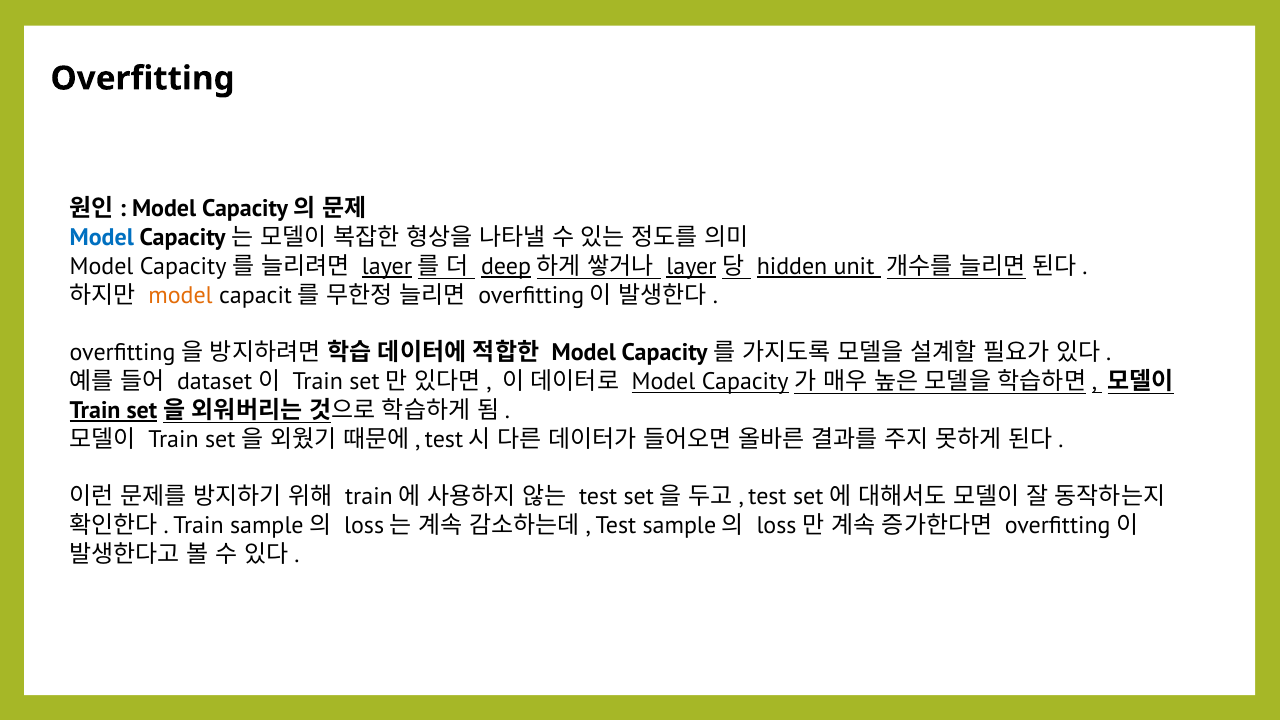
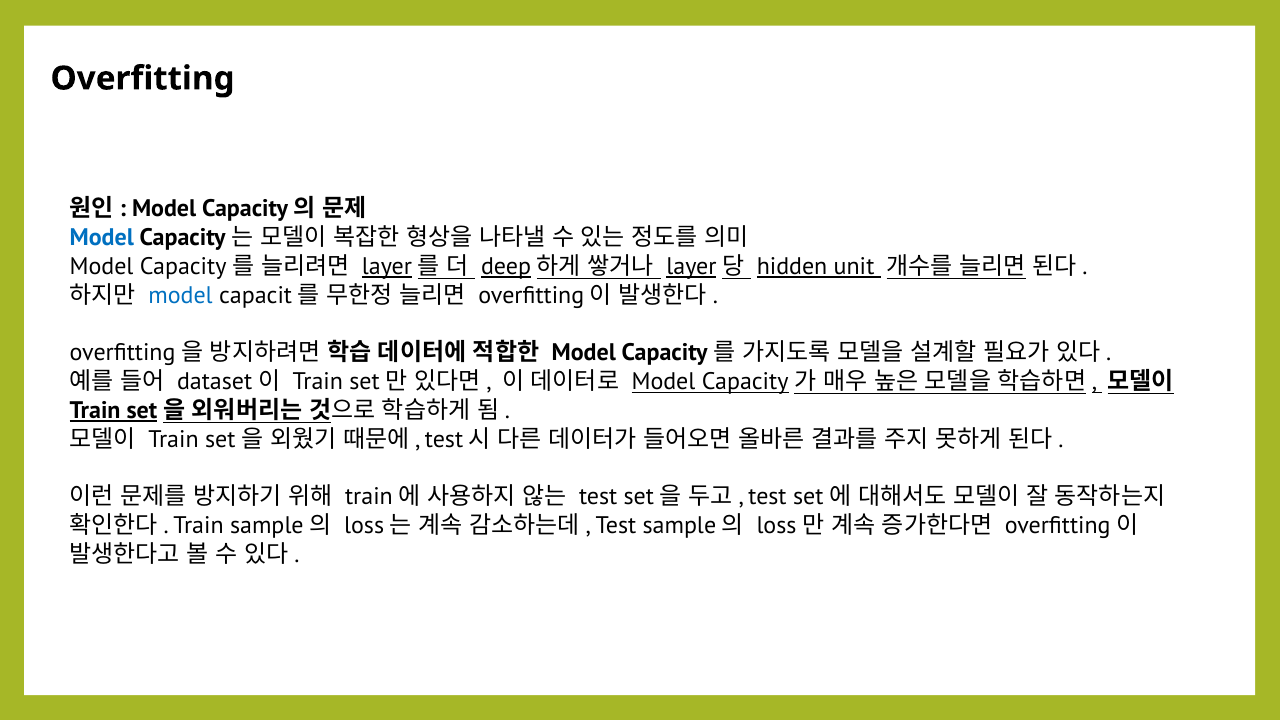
model at (181, 295) colour: orange -> blue
